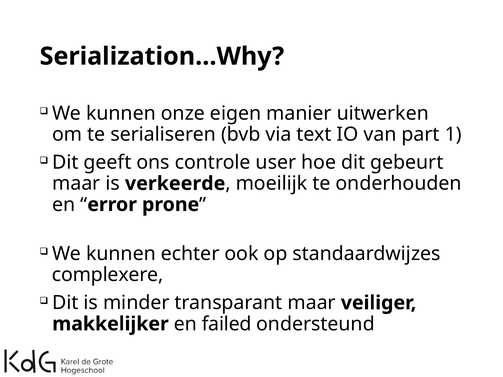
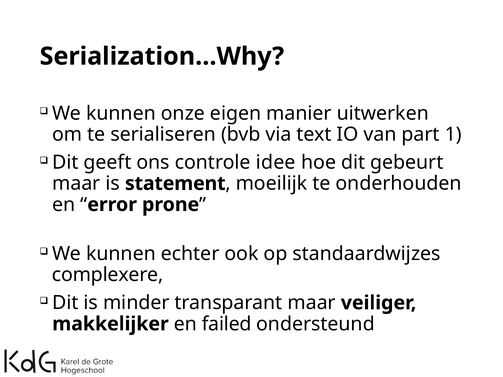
user: user -> idee
verkeerde: verkeerde -> statement
